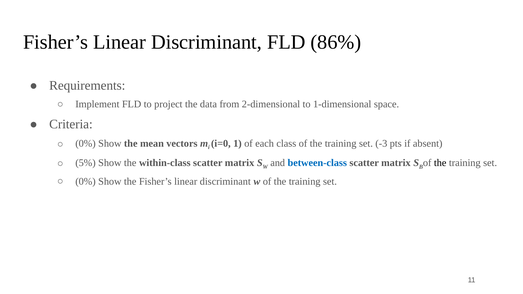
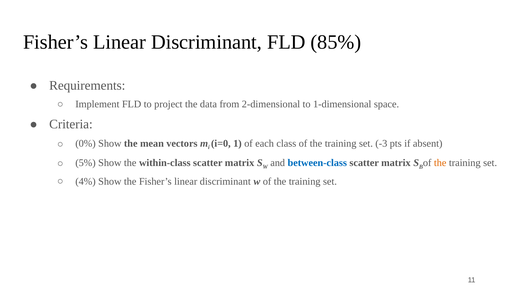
86%: 86% -> 85%
the at (440, 163) colour: black -> orange
0% at (86, 181): 0% -> 4%
